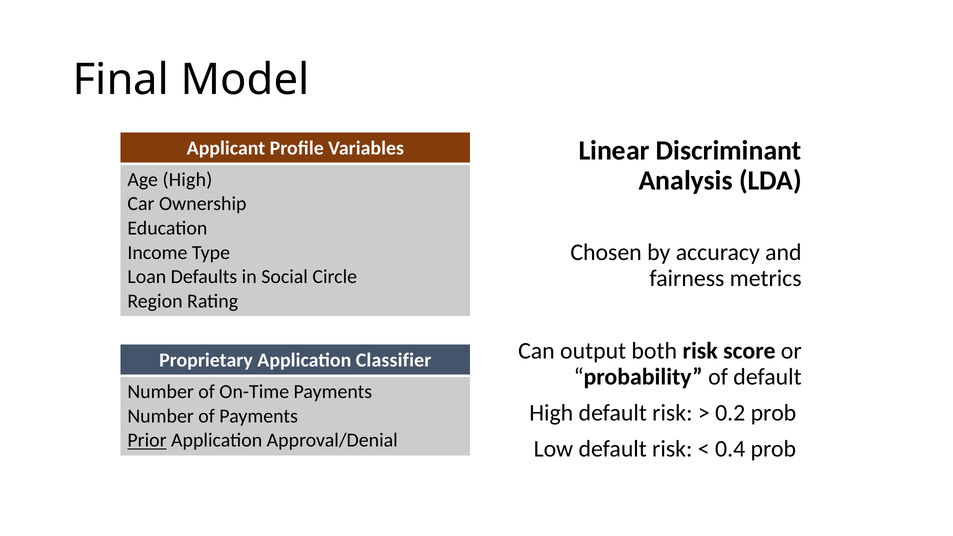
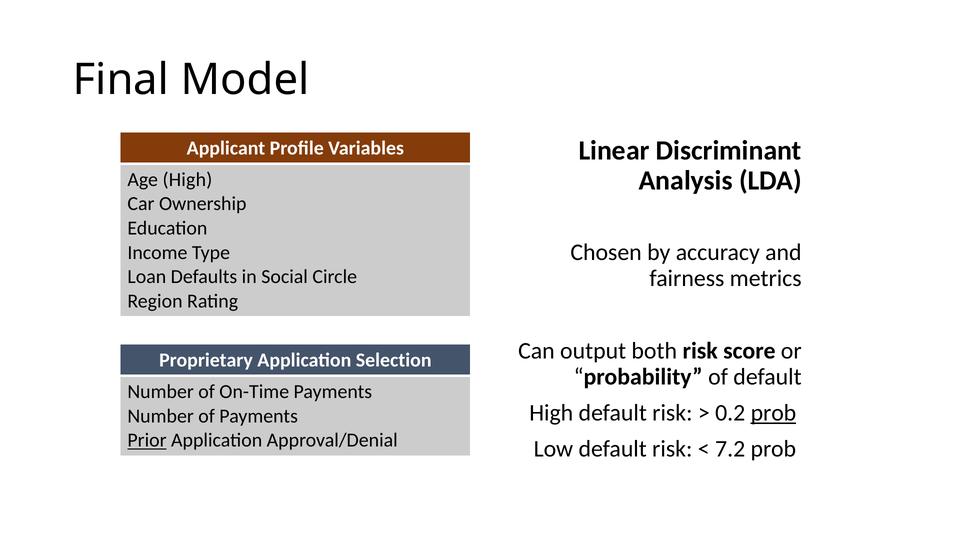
Classifier: Classifier -> Selection
prob at (773, 413) underline: none -> present
0.4: 0.4 -> 7.2
